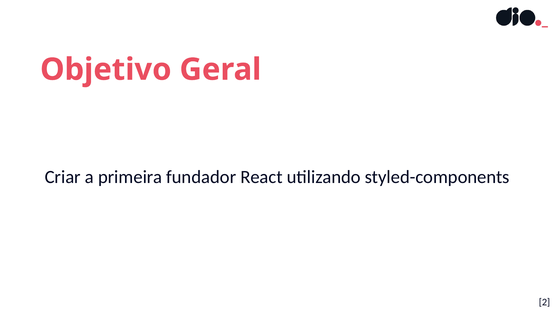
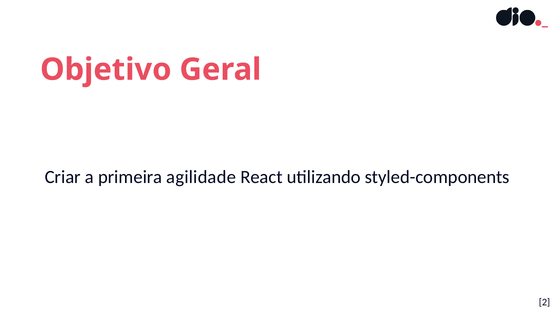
fundador: fundador -> agilidade
